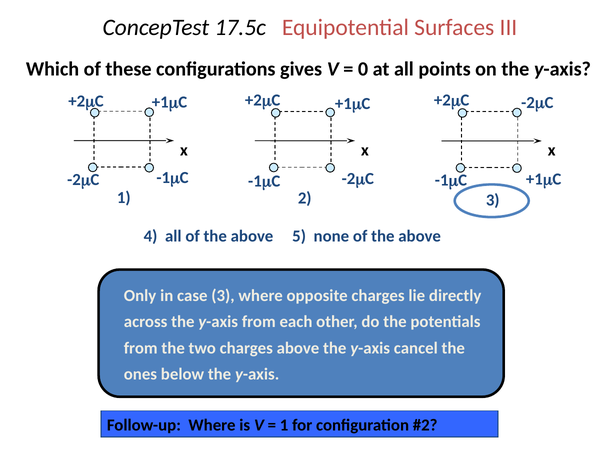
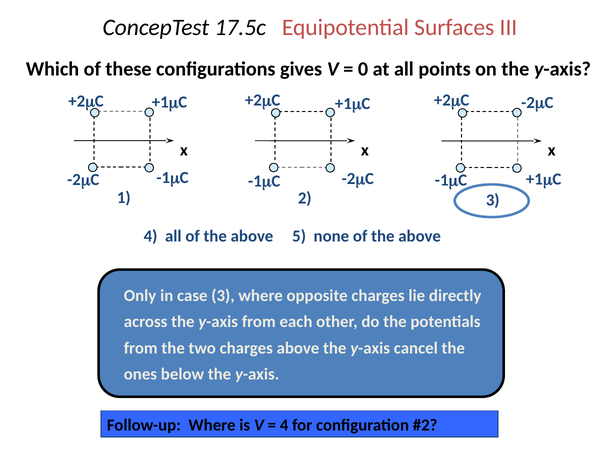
1 at (284, 425): 1 -> 4
